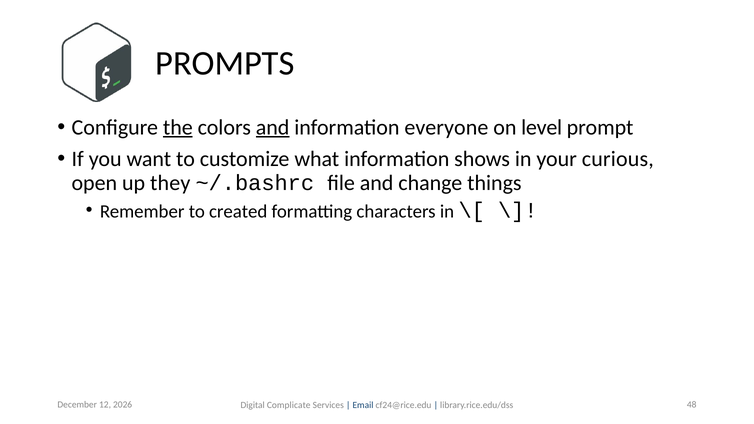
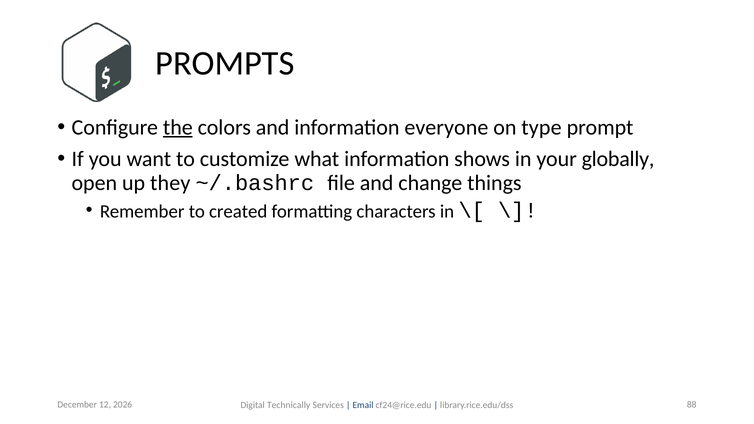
and at (273, 127) underline: present -> none
level: level -> type
curious: curious -> globally
48: 48 -> 88
Complicate: Complicate -> Technically
